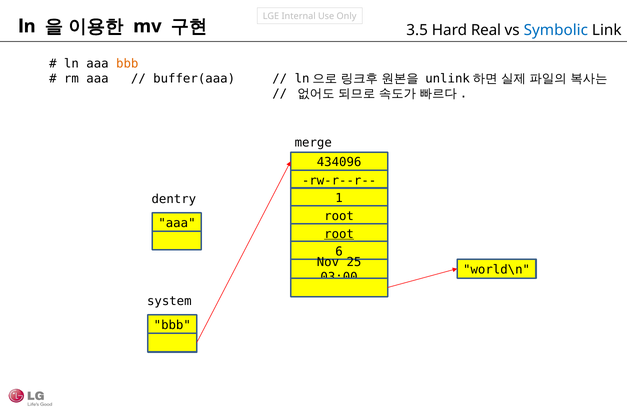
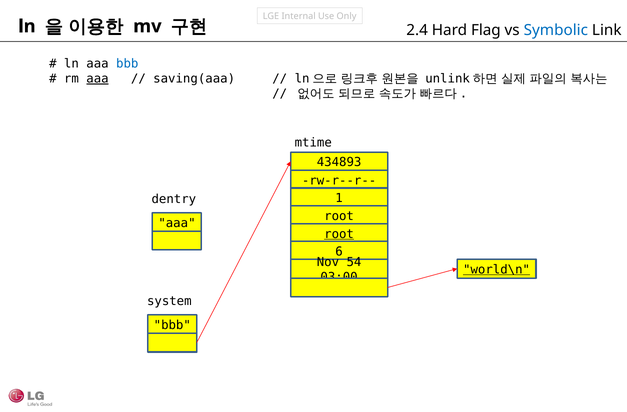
3.5: 3.5 -> 2.4
Real: Real -> Flag
bbb at (127, 64) colour: orange -> blue
aaa at (97, 79) underline: none -> present
buffer(aaa: buffer(aaa -> saving(aaa
merge: merge -> mtime
434096: 434096 -> 434893
25: 25 -> 54
world\n underline: none -> present
